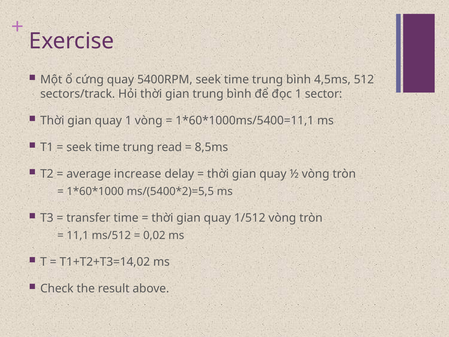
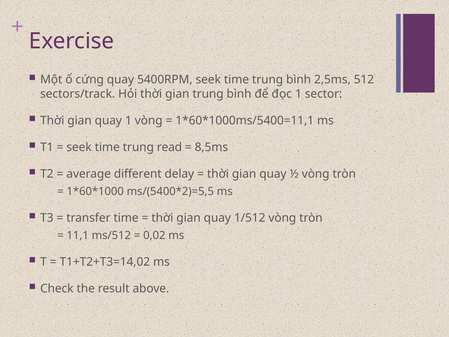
4,5ms: 4,5ms -> 2,5ms
increase: increase -> different
